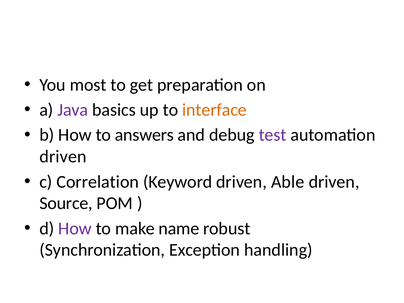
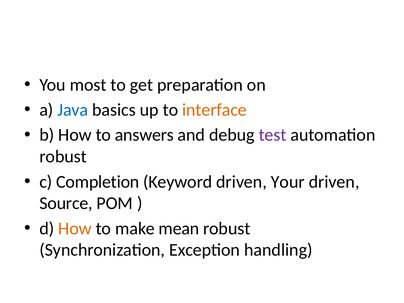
Java colour: purple -> blue
driven at (63, 157): driven -> robust
Correlation: Correlation -> Completion
Able: Able -> Your
How at (75, 228) colour: purple -> orange
name: name -> mean
